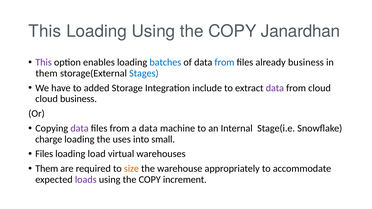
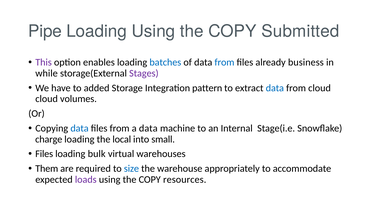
This at (45, 31): This -> Pipe
Janardhan: Janardhan -> Submitted
them at (47, 73): them -> while
Stages colour: blue -> purple
include: include -> pattern
data at (275, 88) colour: purple -> blue
cloud business: business -> volumes
data at (80, 128) colour: purple -> blue
uses: uses -> local
load: load -> bulk
size colour: orange -> blue
increment: increment -> resources
